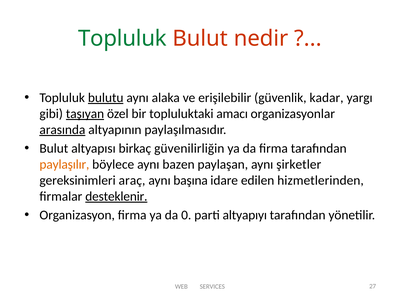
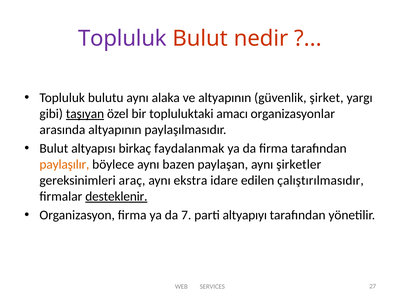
Topluluk at (122, 39) colour: green -> purple
bulutu underline: present -> none
ve erişilebilir: erişilebilir -> altyapının
kadar: kadar -> şirket
arasında underline: present -> none
güvenilirliğin: güvenilirliğin -> faydalanmak
başına: başına -> ekstra
hizmetlerinden: hizmetlerinden -> çalıştırılmasıdır
0: 0 -> 7
